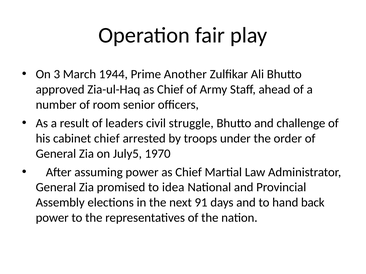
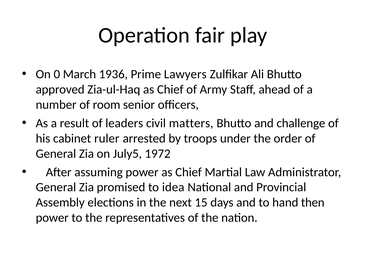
3: 3 -> 0
1944: 1944 -> 1936
Another: Another -> Lawyers
struggle: struggle -> matters
cabinet chief: chief -> ruler
1970: 1970 -> 1972
91: 91 -> 15
back: back -> then
